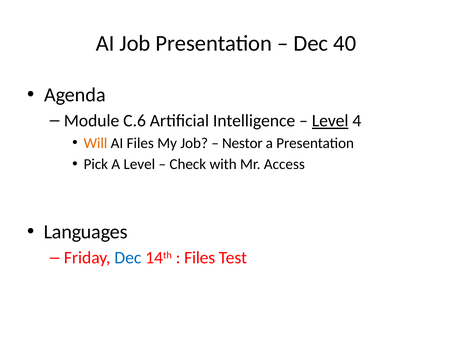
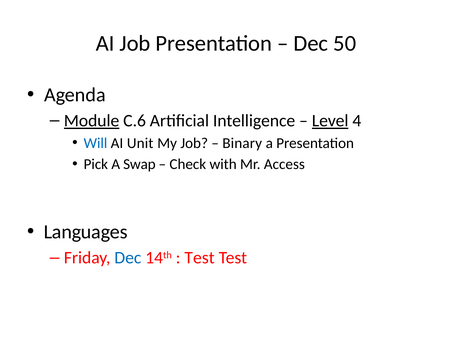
40: 40 -> 50
Module underline: none -> present
Will colour: orange -> blue
AI Files: Files -> Unit
Nestor: Nestor -> Binary
A Level: Level -> Swap
Files at (200, 258): Files -> Test
